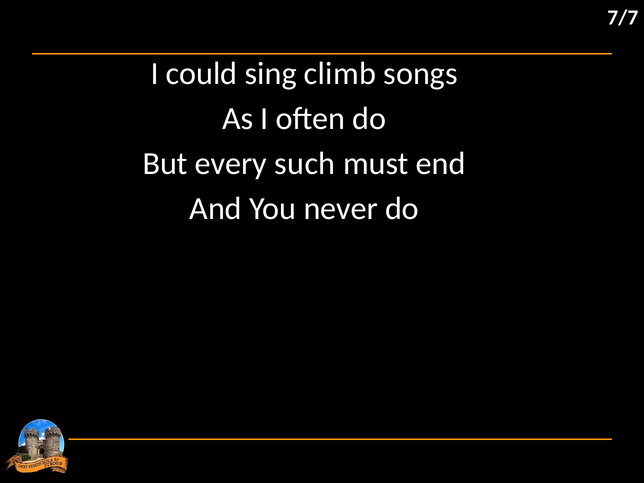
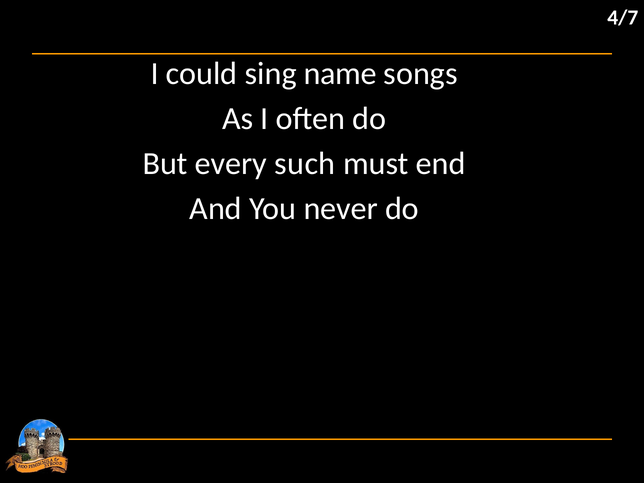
7/7: 7/7 -> 4/7
climb: climb -> name
